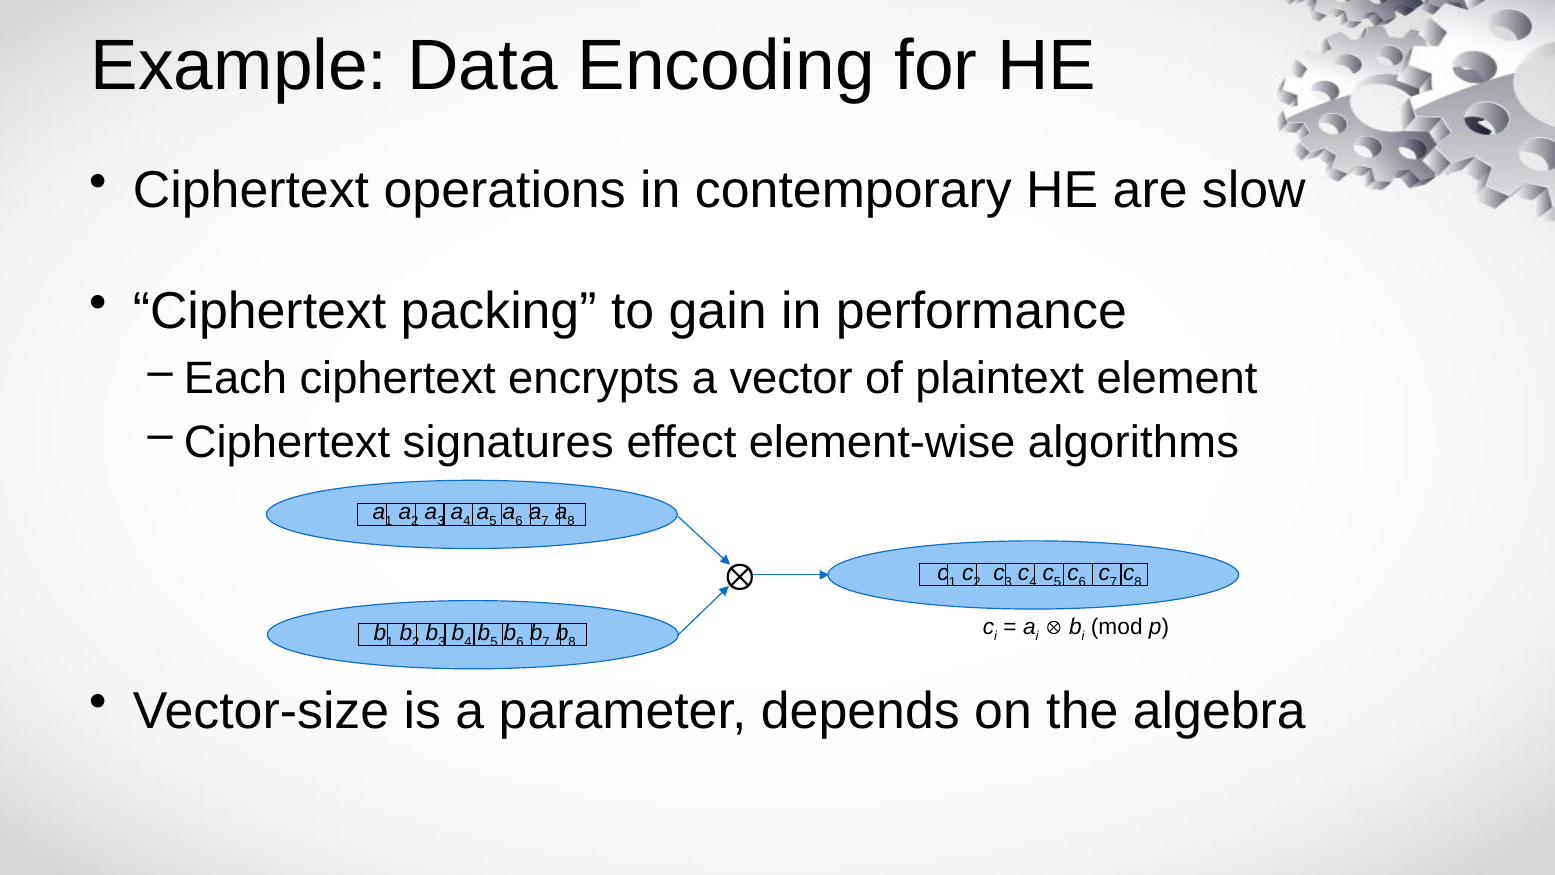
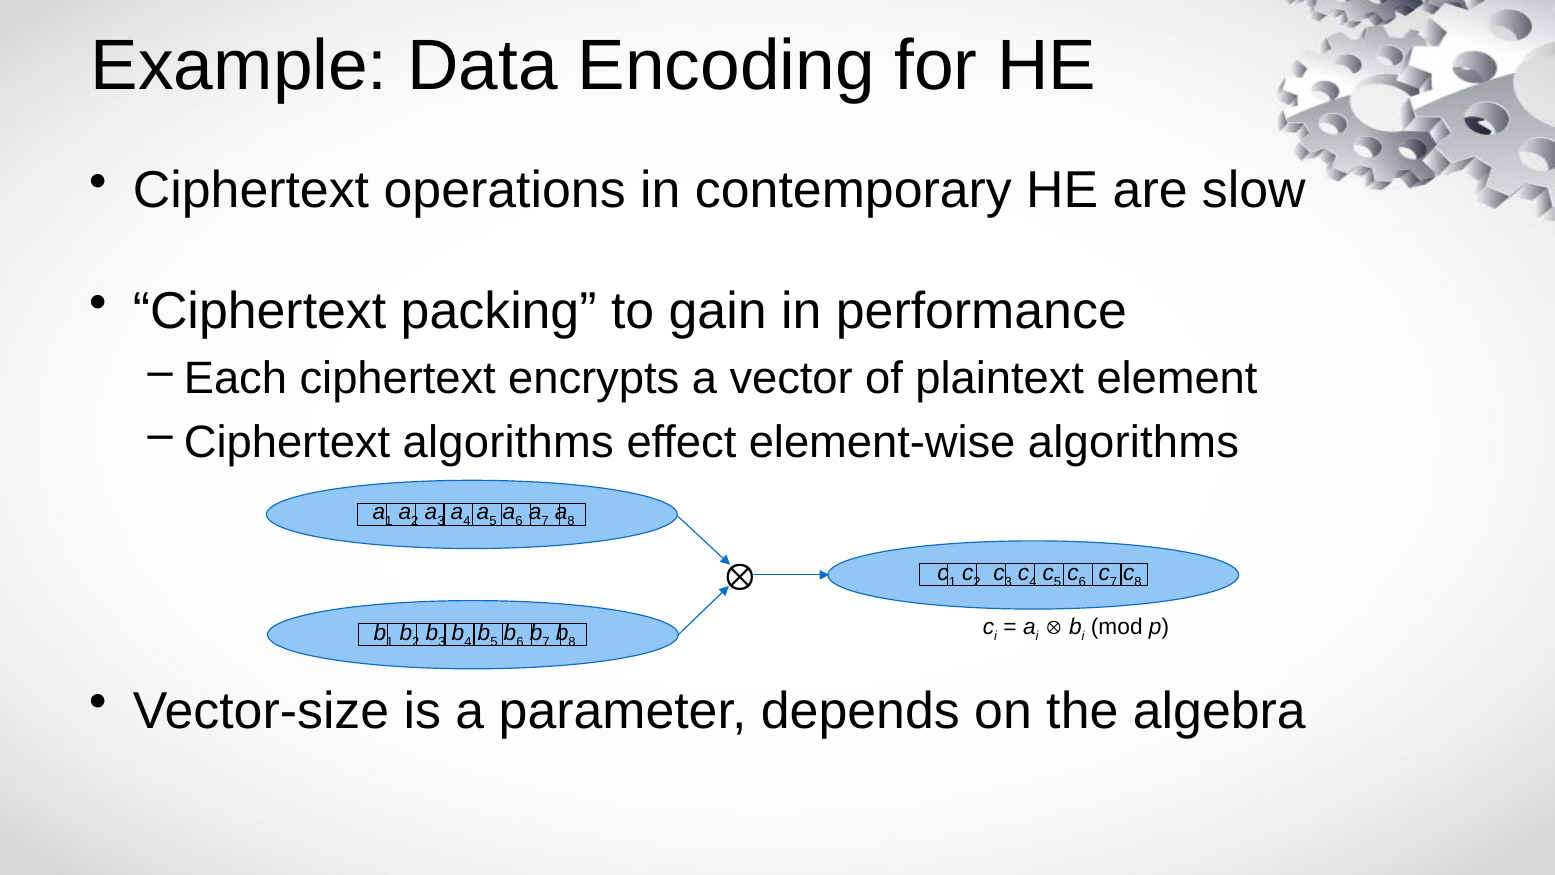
Ciphertext signatures: signatures -> algorithms
